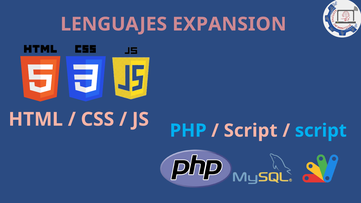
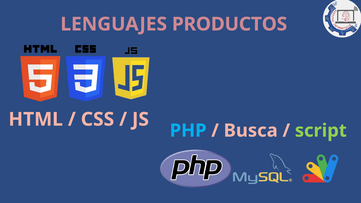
EXPANSION: EXPANSION -> PRODUCTOS
Script at (251, 131): Script -> Busca
script at (321, 131) colour: light blue -> light green
